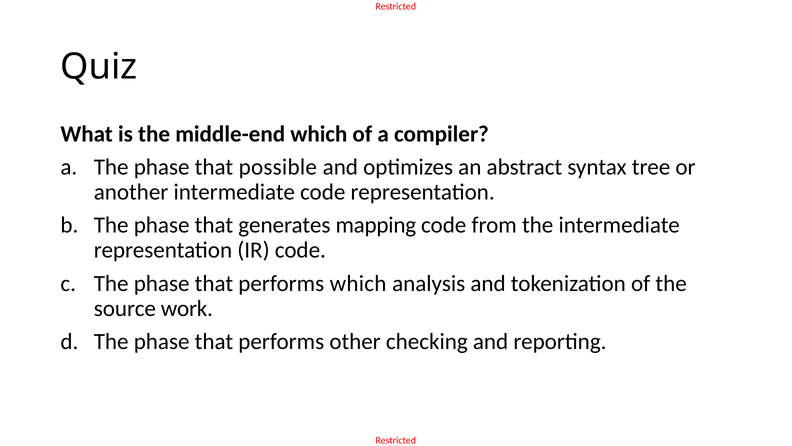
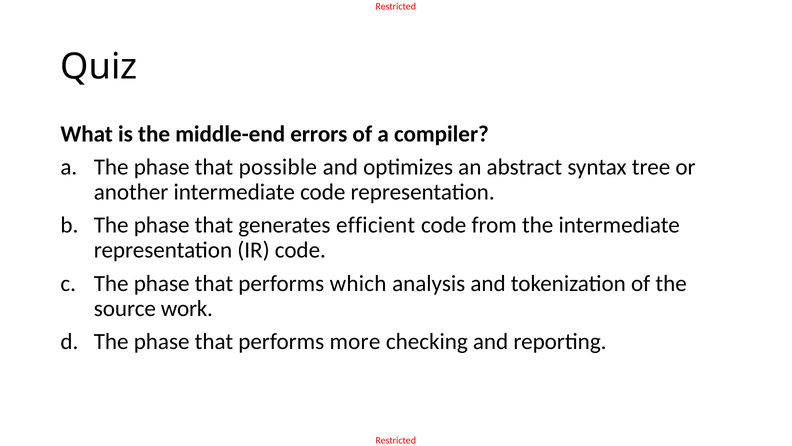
middle-end which: which -> errors
mapping: mapping -> efficient
other: other -> more
